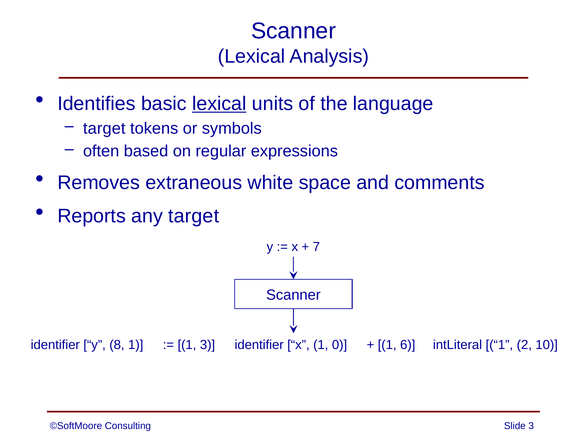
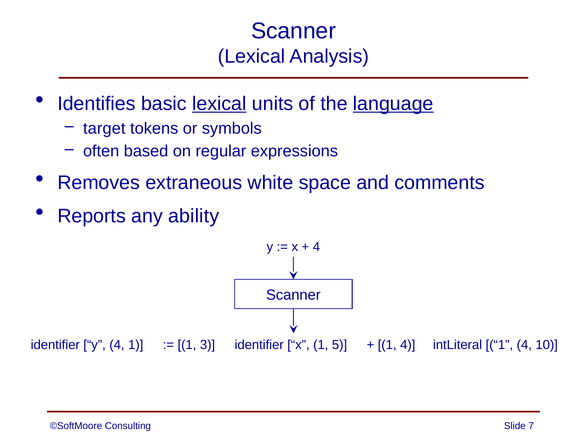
language underline: none -> present
any target: target -> ability
7 at (316, 246): 7 -> 4
y 8: 8 -> 4
0: 0 -> 5
6 at (408, 344): 6 -> 4
intLiteral 1 2: 2 -> 4
Slide 3: 3 -> 7
